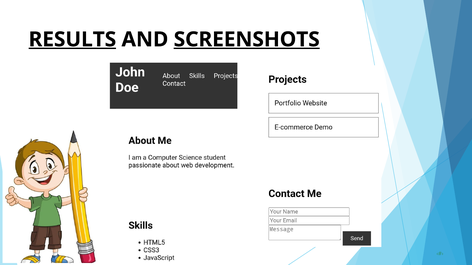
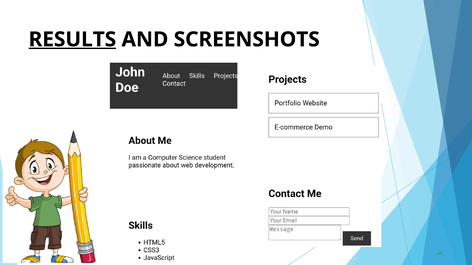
SCREENSHOTS underline: present -> none
